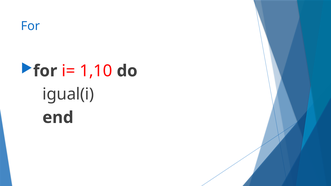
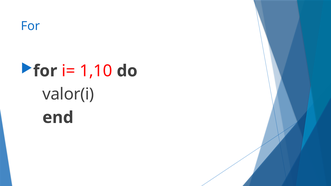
igual(i: igual(i -> valor(i
